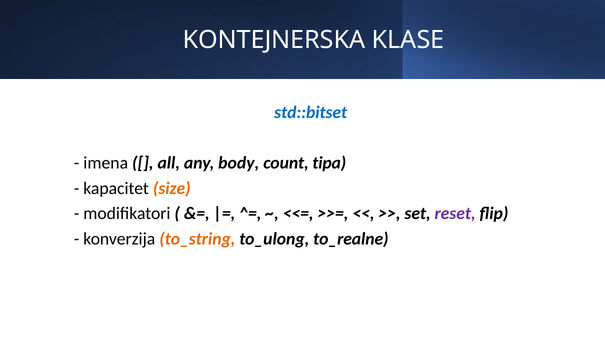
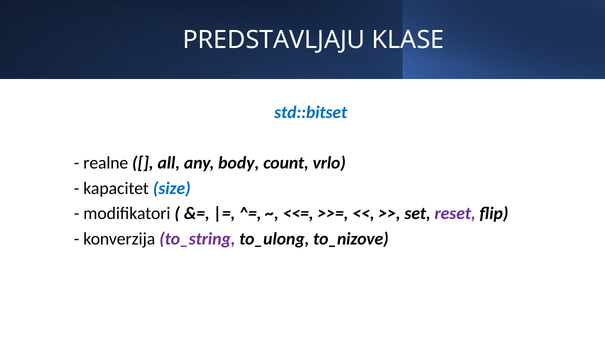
KONTEJNERSKA: KONTEJNERSKA -> PREDSTAVLJAJU
imena: imena -> realne
tipa: tipa -> vrlo
size colour: orange -> blue
to_string colour: orange -> purple
to_realne: to_realne -> to_nizove
